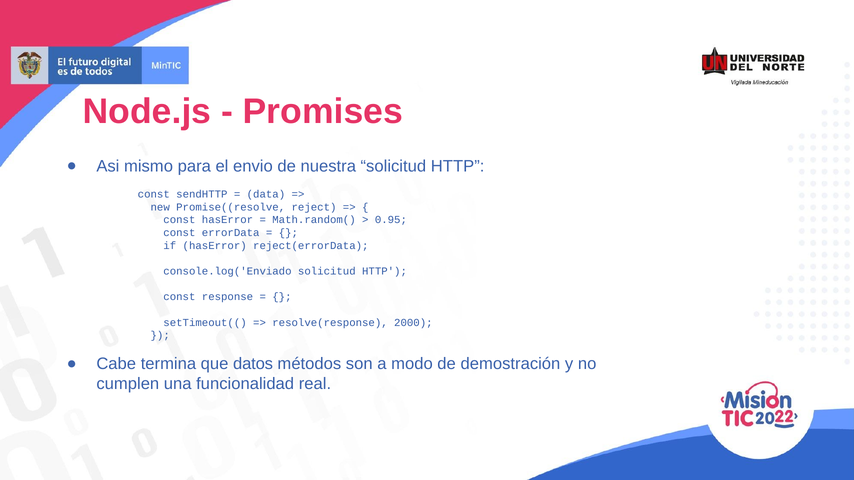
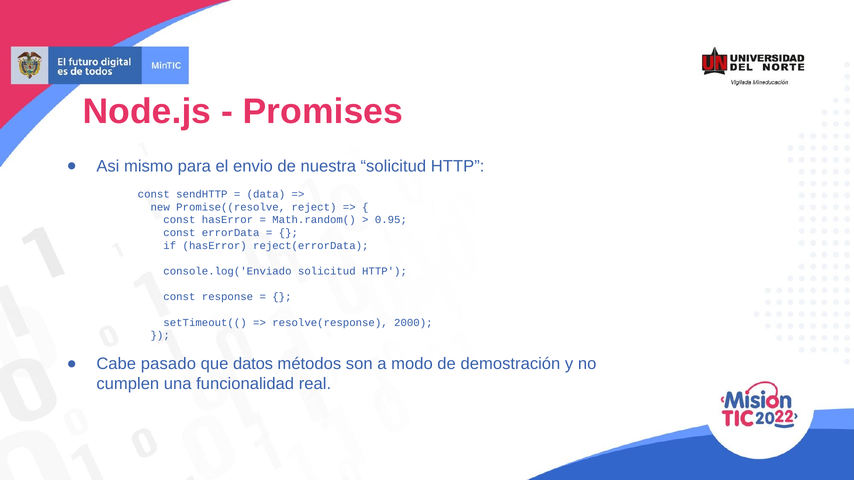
termina: termina -> pasado
